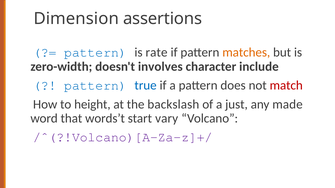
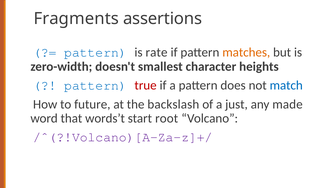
Dimension: Dimension -> Fragments
involves: involves -> smallest
include: include -> heights
true colour: blue -> red
match colour: red -> blue
height: height -> future
vary: vary -> root
